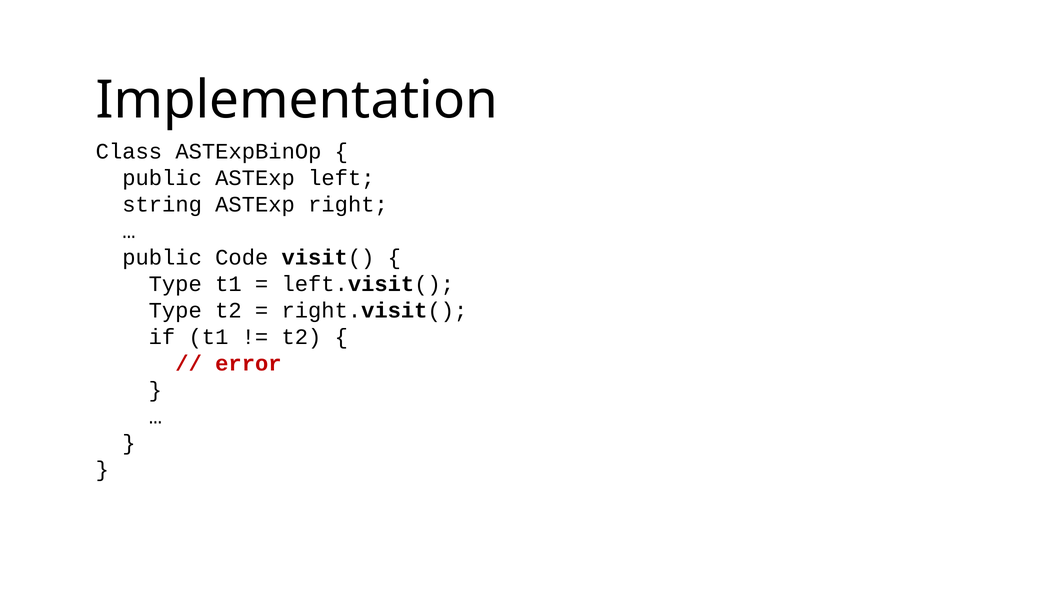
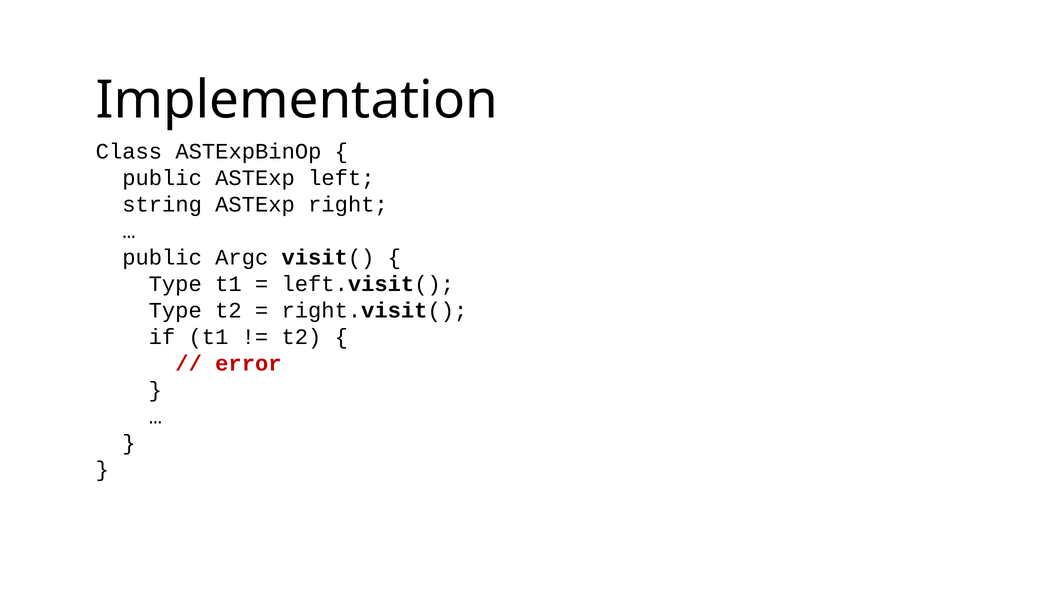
Code: Code -> Argc
